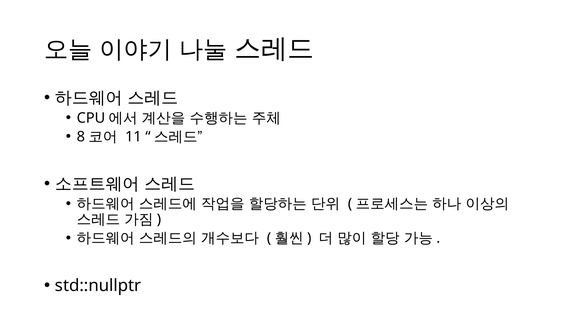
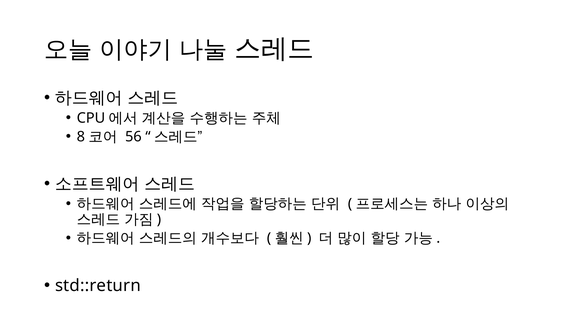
11: 11 -> 56
std::nullptr: std::nullptr -> std::return
